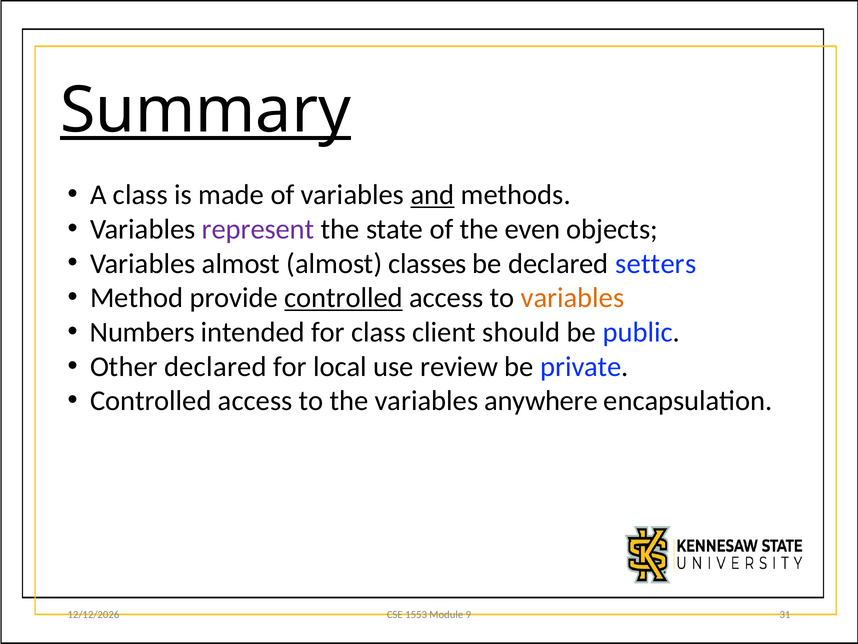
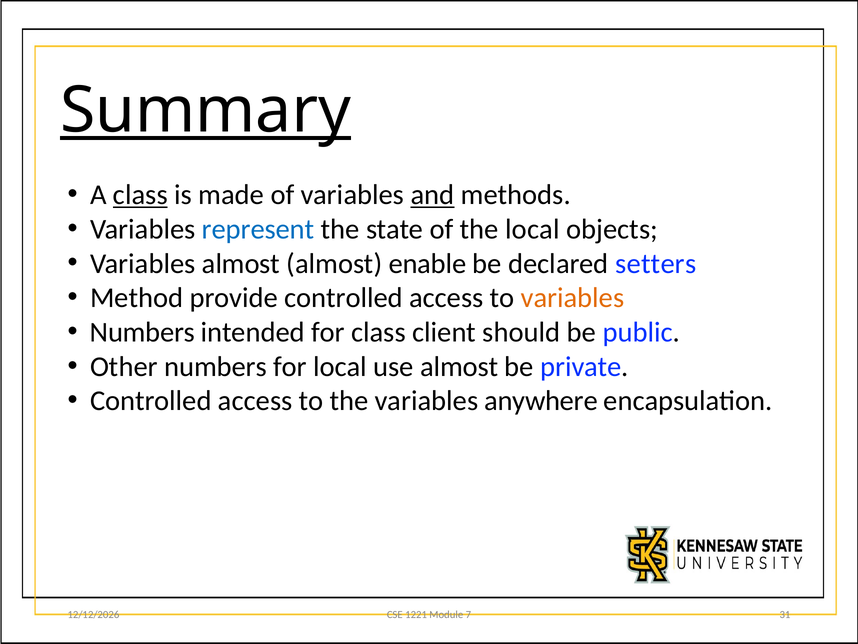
class at (140, 195) underline: none -> present
represent colour: purple -> blue
the even: even -> local
classes: classes -> enable
controlled at (344, 298) underline: present -> none
Other declared: declared -> numbers
use review: review -> almost
1553: 1553 -> 1221
9: 9 -> 7
